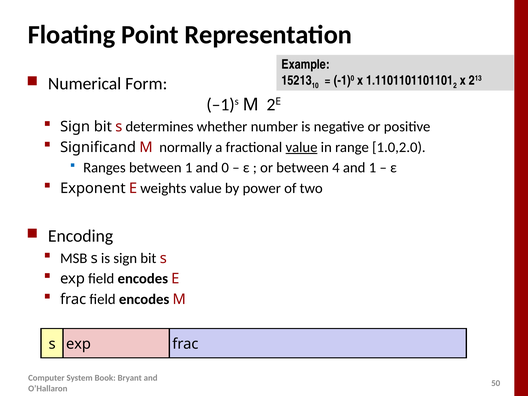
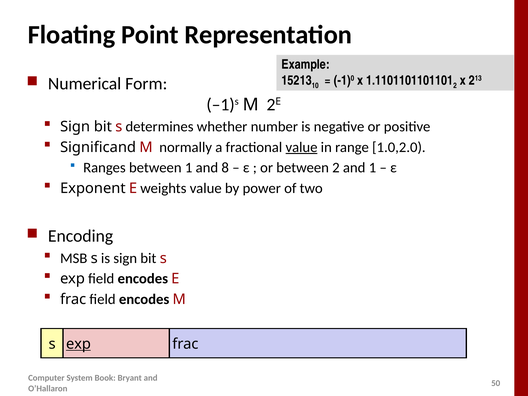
0: 0 -> 8
between 4: 4 -> 2
exp at (78, 344) underline: none -> present
